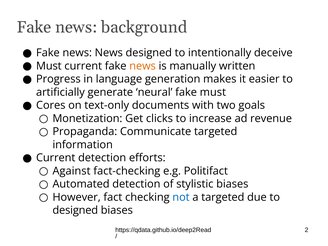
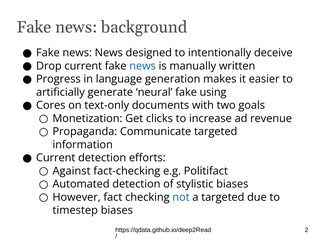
Must at (49, 66): Must -> Drop
news at (143, 66) colour: orange -> blue
fake must: must -> using
designed at (75, 210): designed -> timestep
